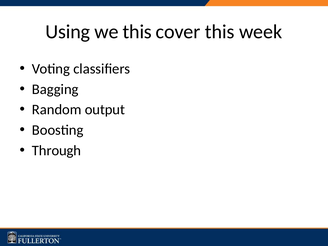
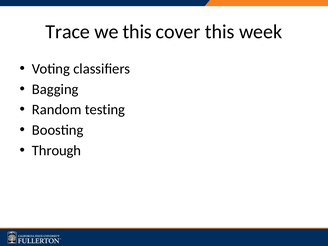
Using: Using -> Trace
output: output -> testing
